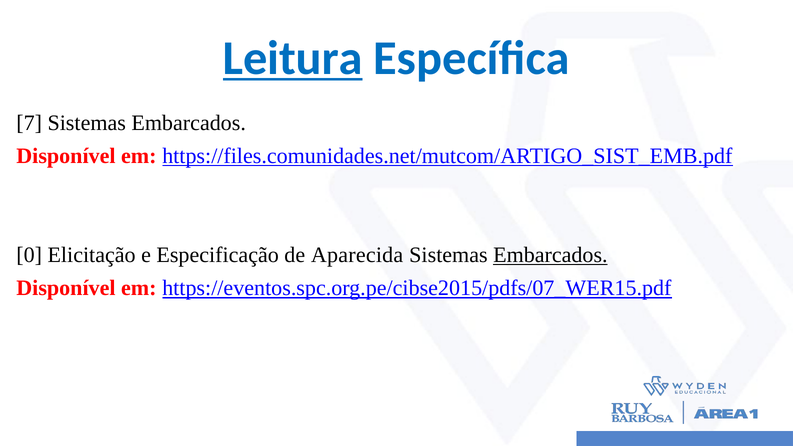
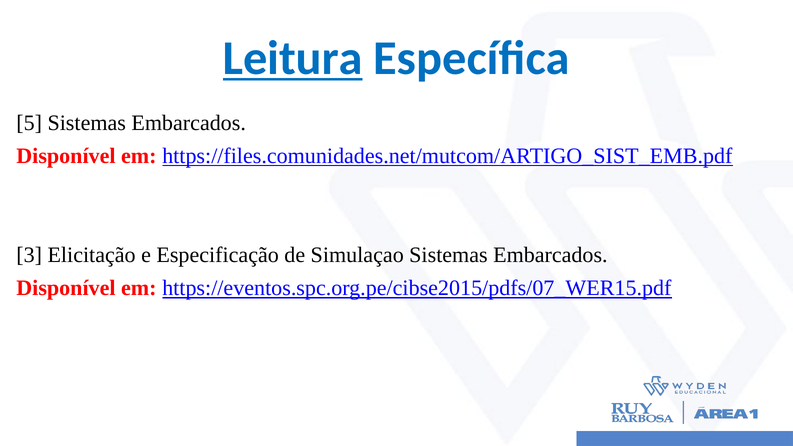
7: 7 -> 5
0: 0 -> 3
Aparecida: Aparecida -> Simulaçao
Embarcados at (550, 255) underline: present -> none
